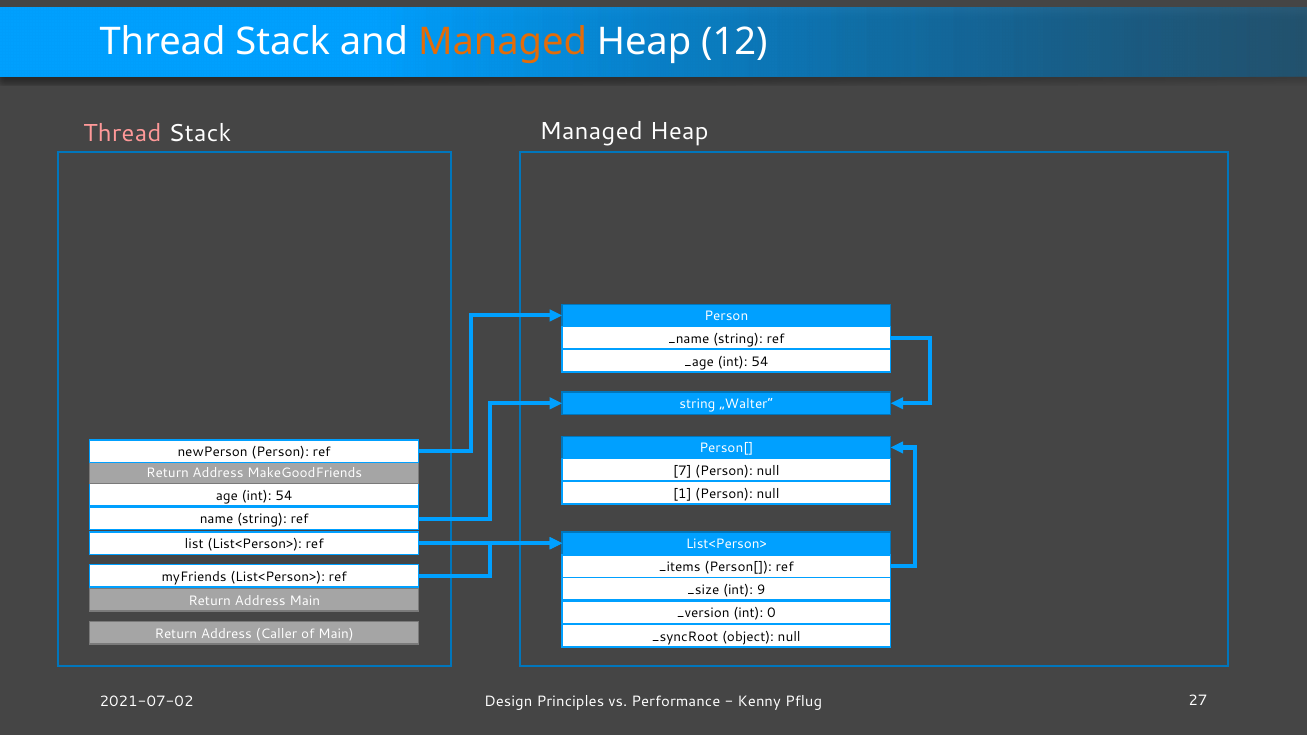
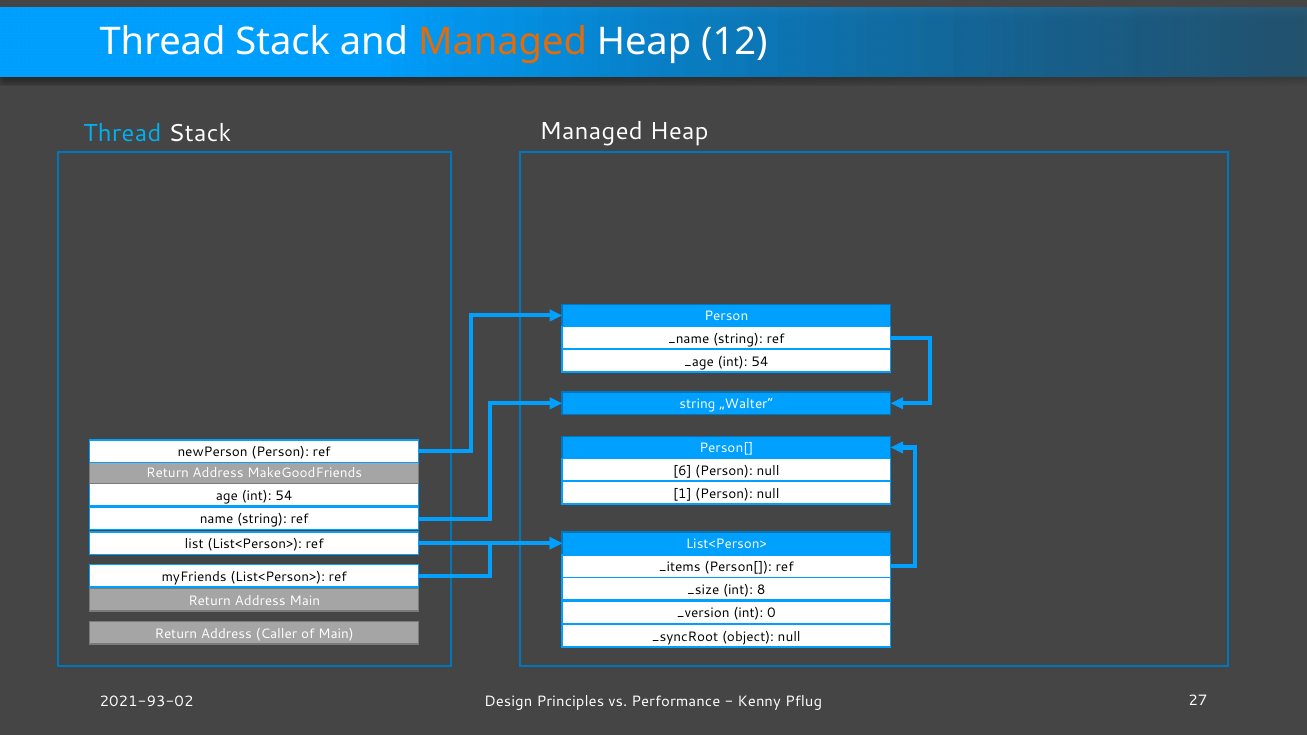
Thread at (122, 134) colour: pink -> light blue
7: 7 -> 6
9: 9 -> 8
2021-07-02: 2021-07-02 -> 2021-93-02
